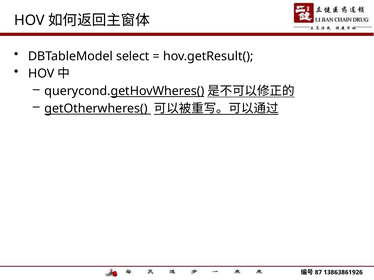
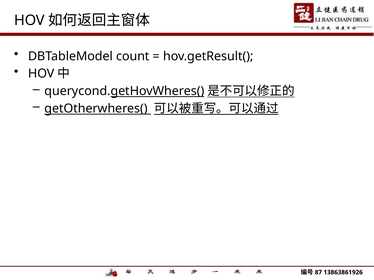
select: select -> count
